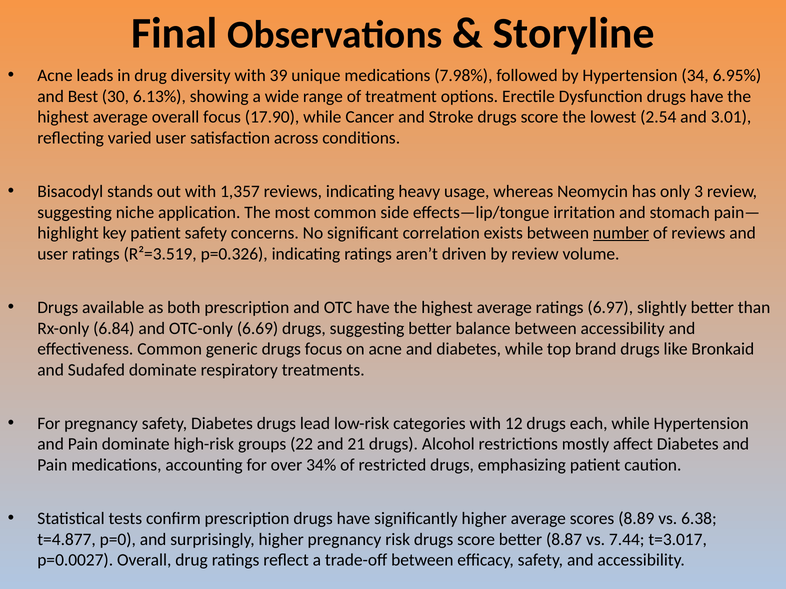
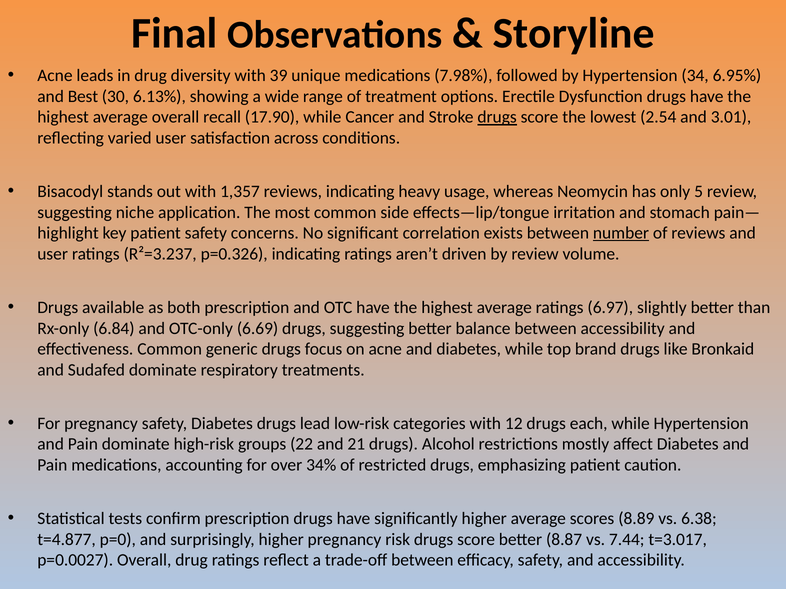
overall focus: focus -> recall
drugs at (497, 117) underline: none -> present
3: 3 -> 5
R²=3.519: R²=3.519 -> R²=3.237
